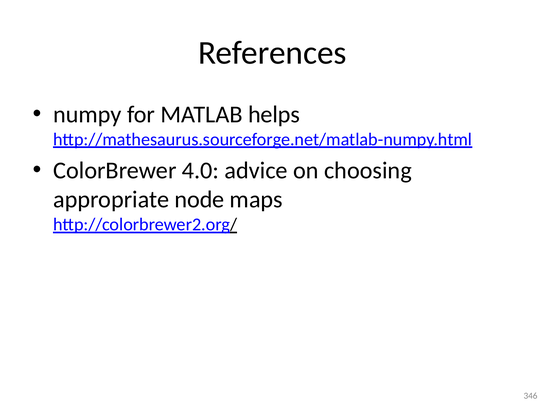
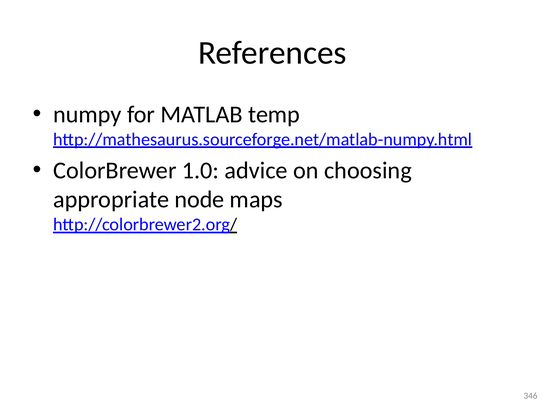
helps: helps -> temp
4.0: 4.0 -> 1.0
